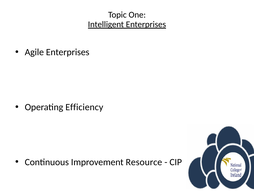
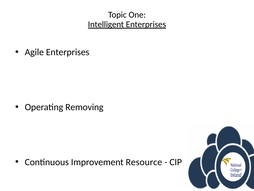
Efficiency: Efficiency -> Removing
